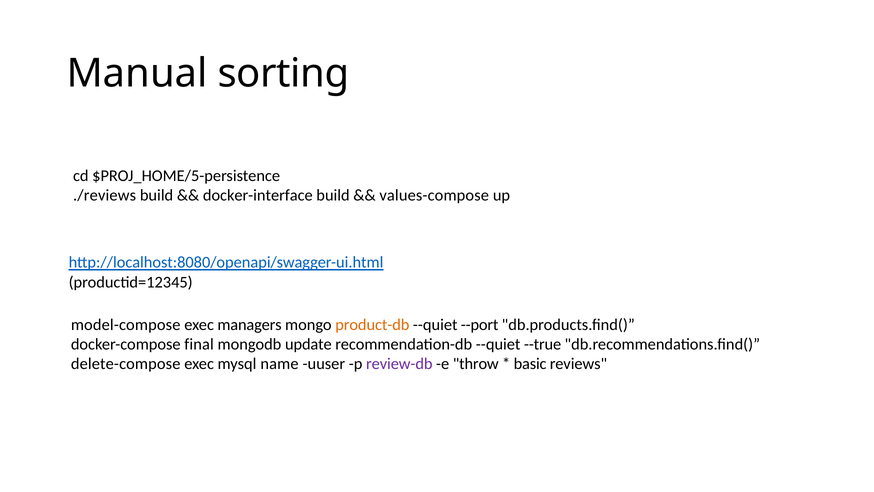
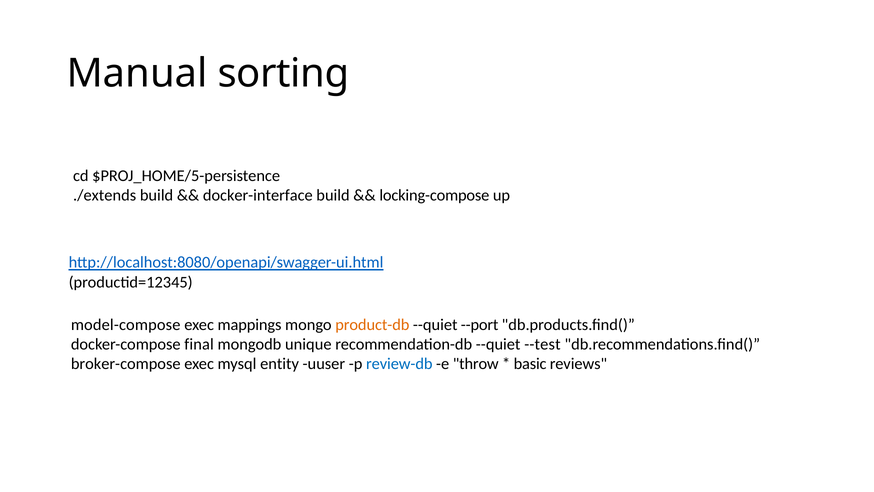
./reviews: ./reviews -> ./extends
values-compose: values-compose -> locking-compose
managers: managers -> mappings
update: update -> unique
--true: --true -> --test
delete-compose: delete-compose -> broker-compose
name: name -> entity
review-db colour: purple -> blue
